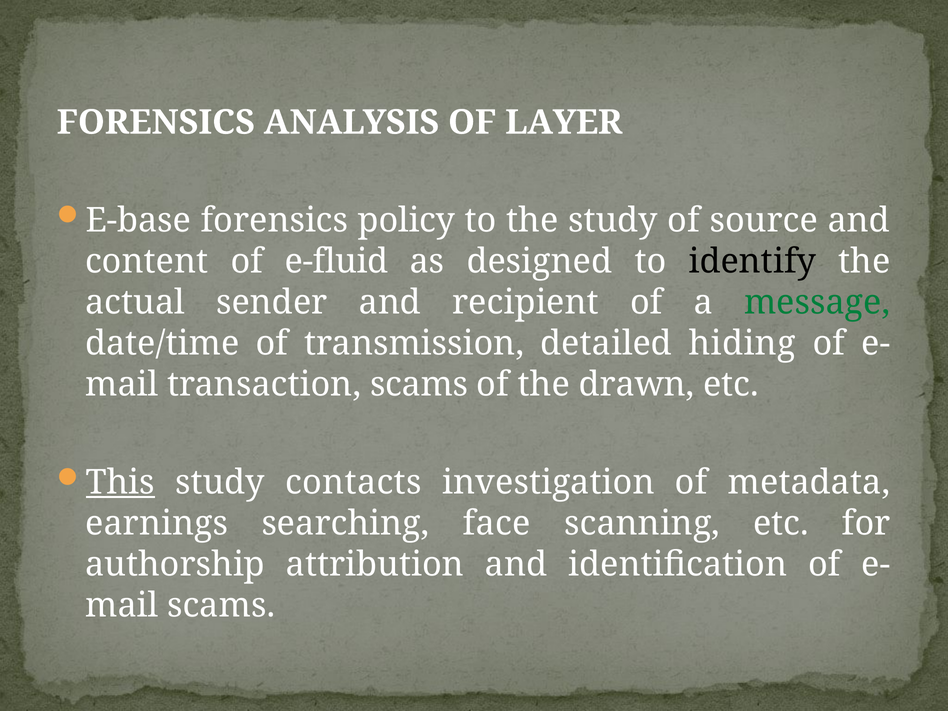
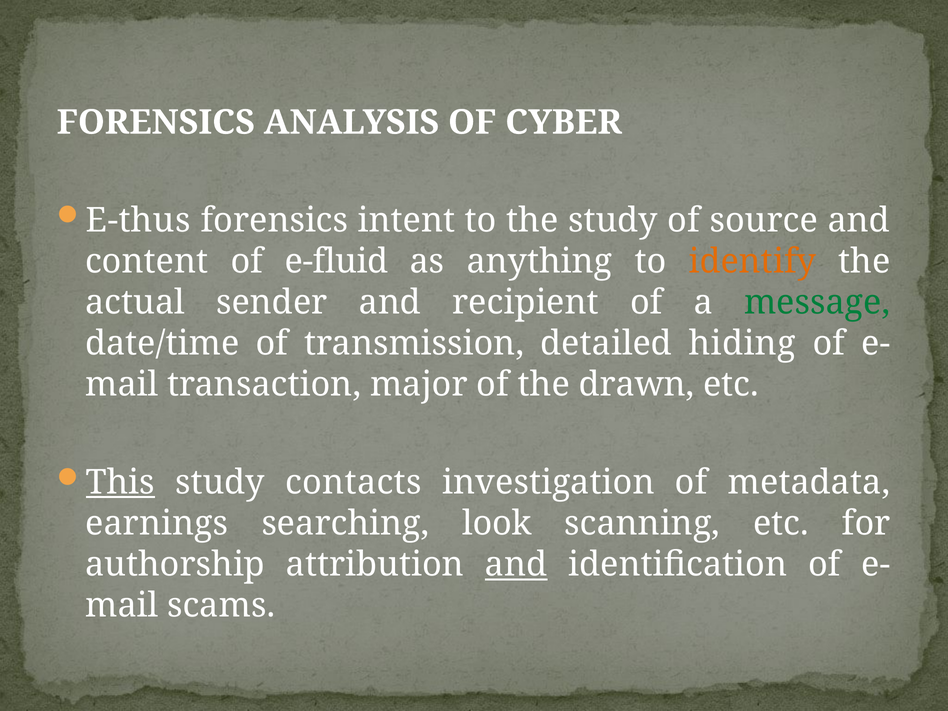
LAYER: LAYER -> CYBER
E-base: E-base -> E-thus
policy: policy -> intent
designed: designed -> anything
identify colour: black -> orange
transaction scams: scams -> major
face: face -> look
and at (516, 565) underline: none -> present
